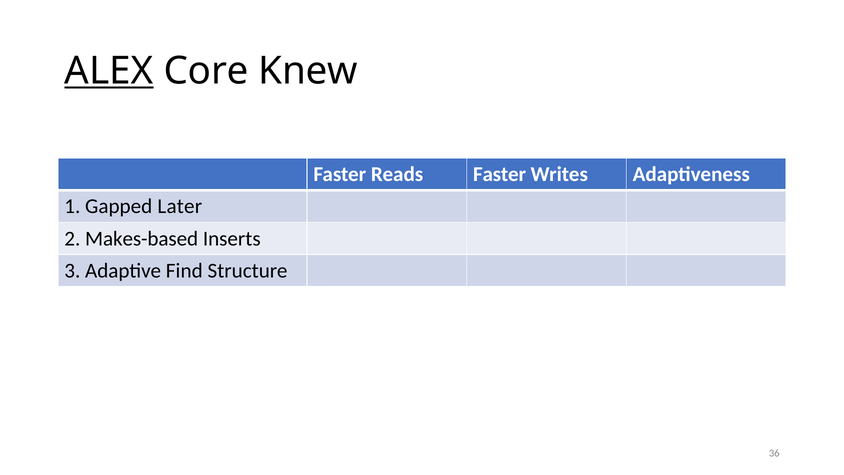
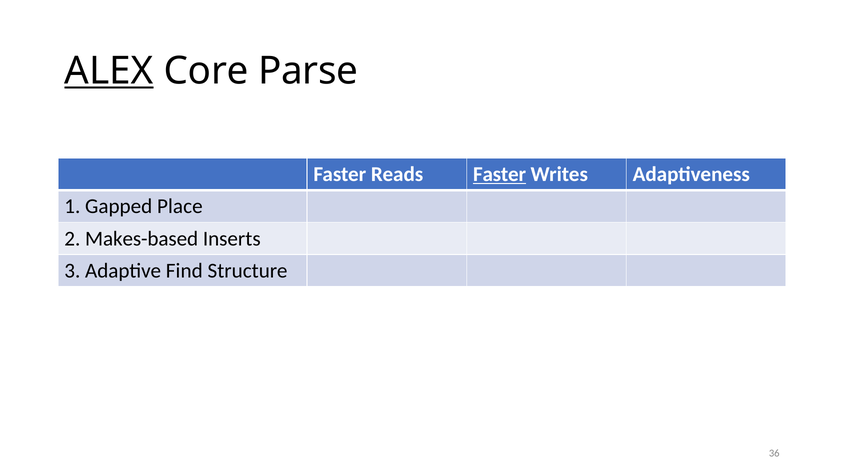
Knew: Knew -> Parse
Faster at (500, 174) underline: none -> present
Later: Later -> Place
